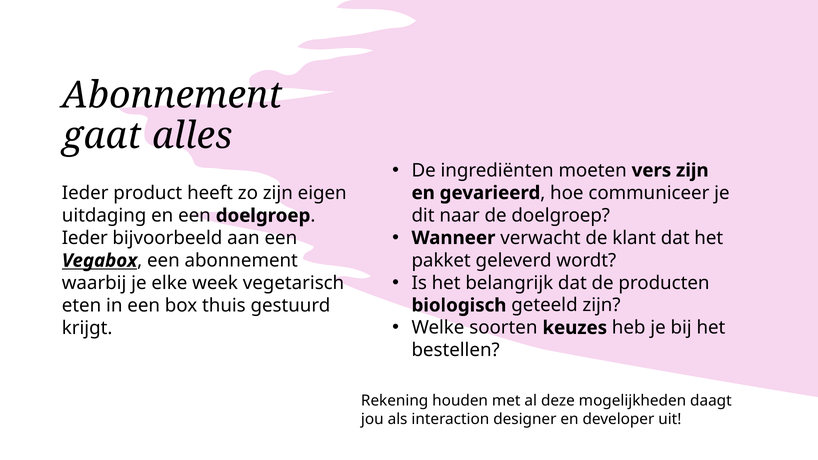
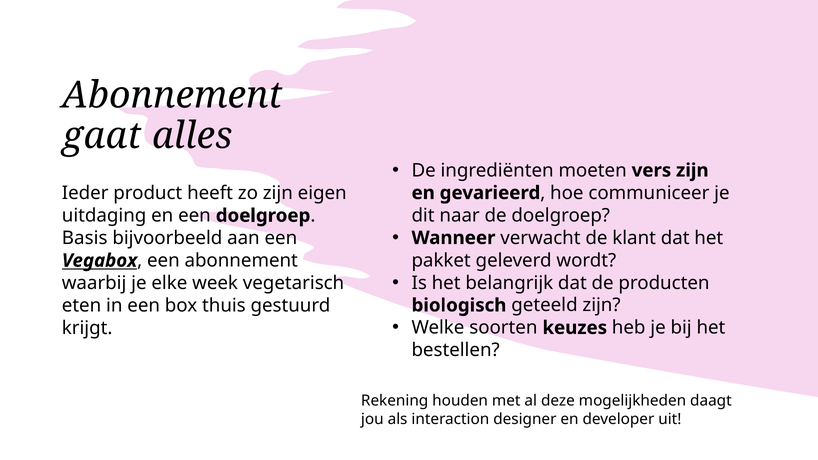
Ieder at (85, 238): Ieder -> Basis
